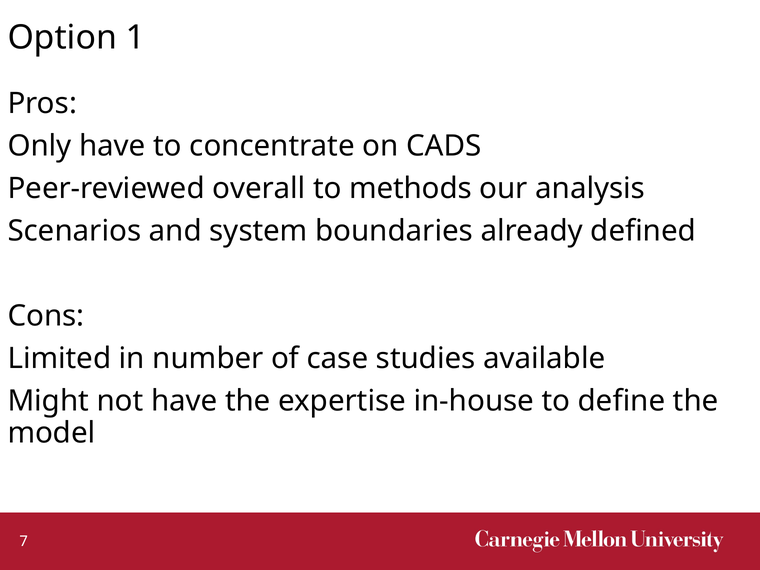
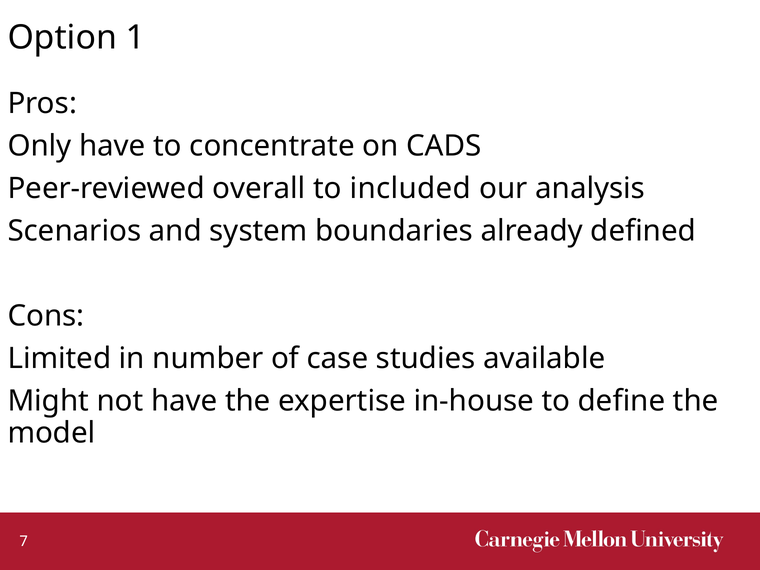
methods: methods -> included
